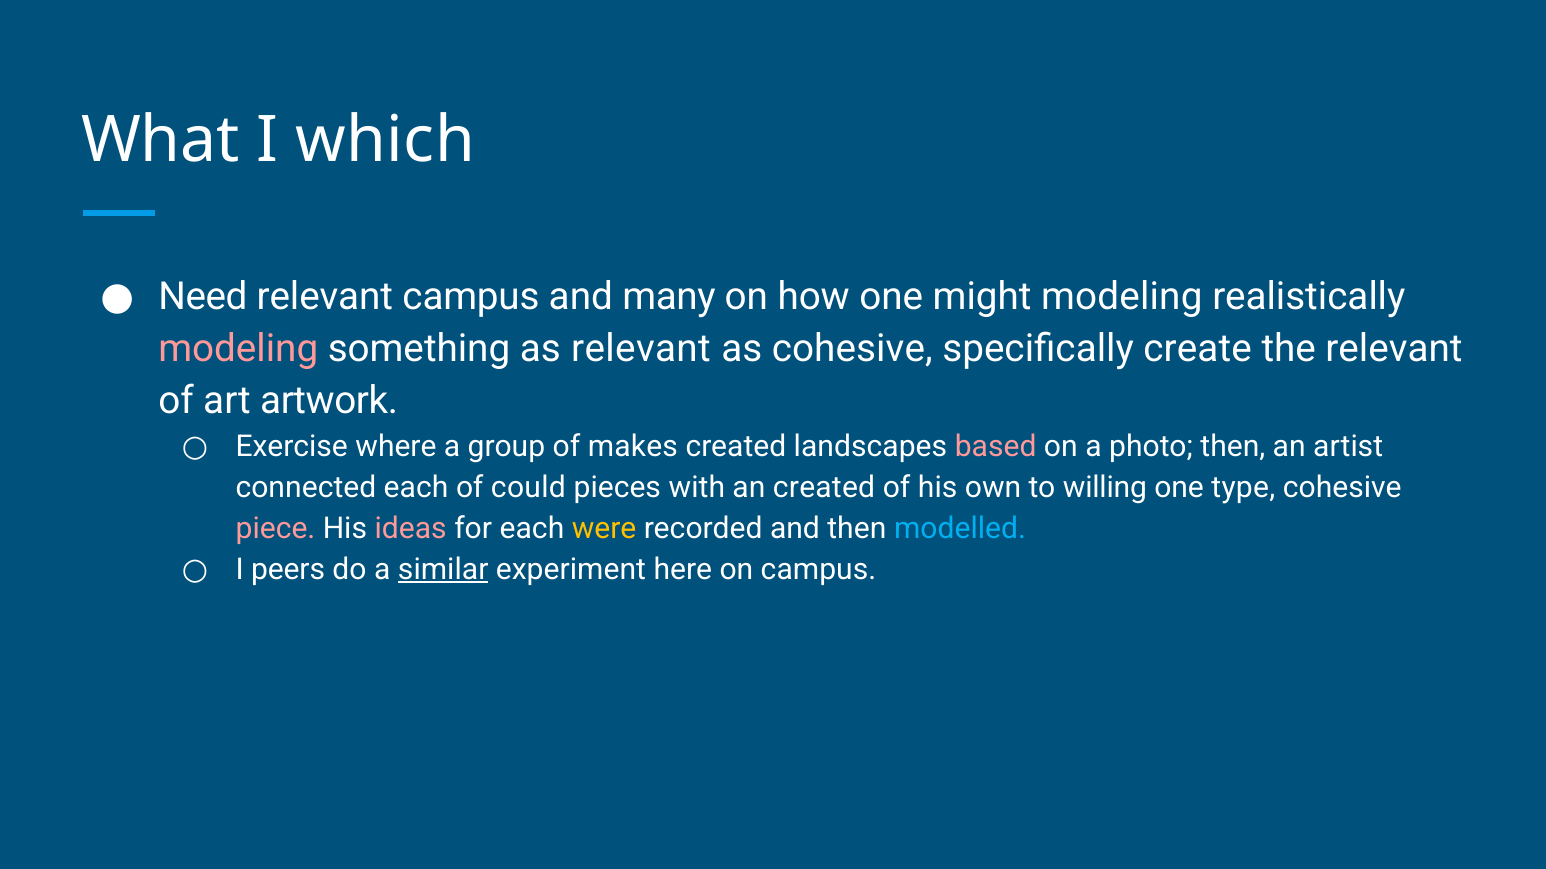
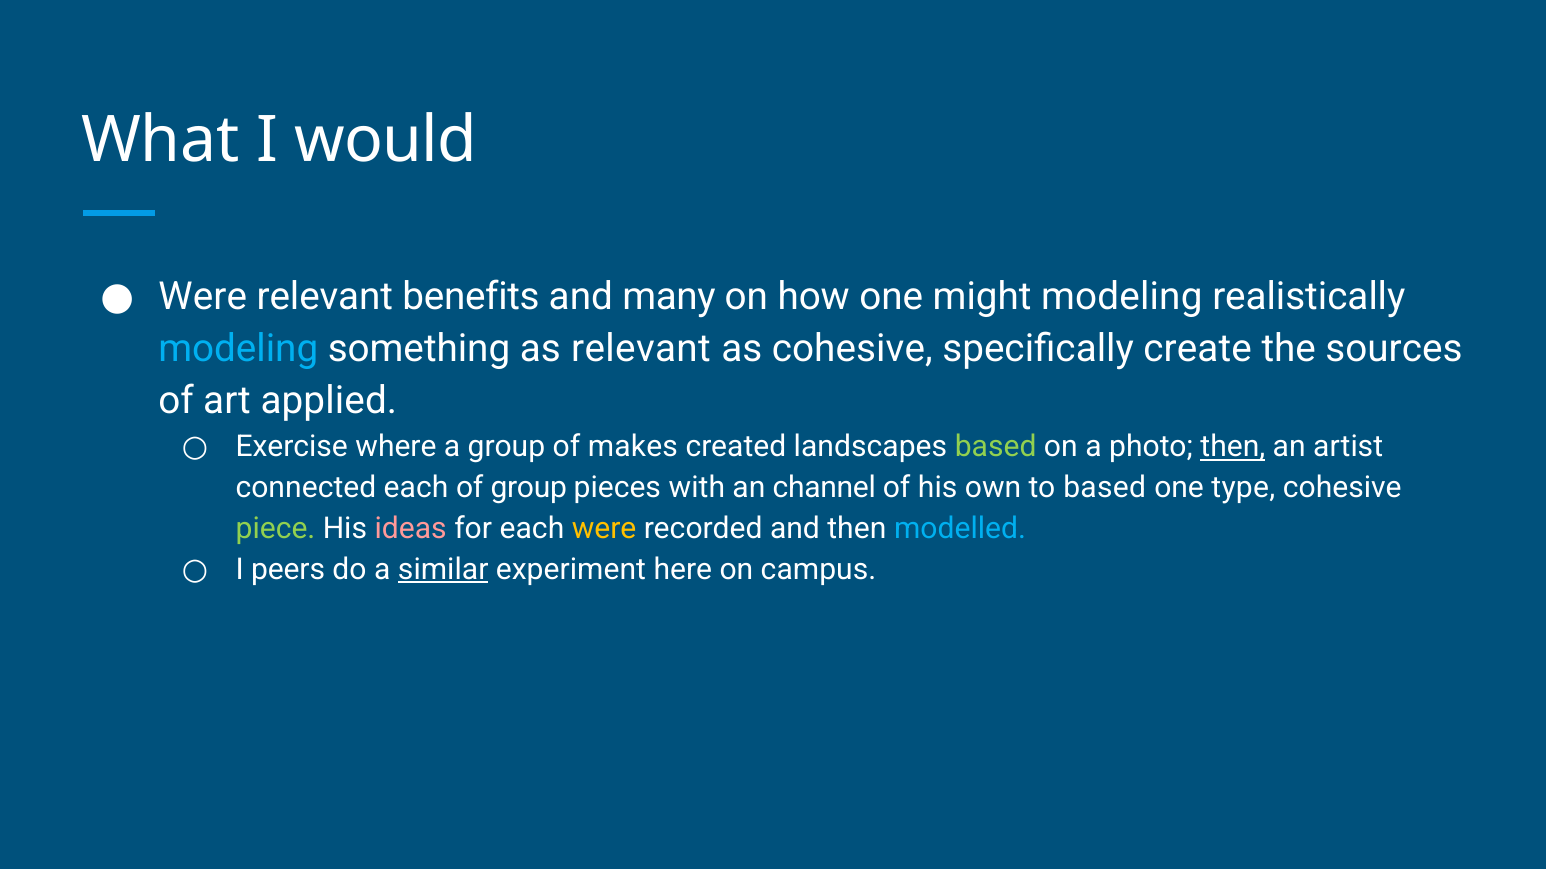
which: which -> would
Need at (203, 297): Need -> Were
relevant campus: campus -> benefits
modeling at (238, 349) colour: pink -> light blue
the relevant: relevant -> sources
artwork: artwork -> applied
based at (996, 447) colour: pink -> light green
then at (1233, 447) underline: none -> present
of could: could -> group
an created: created -> channel
to willing: willing -> based
piece colour: pink -> light green
